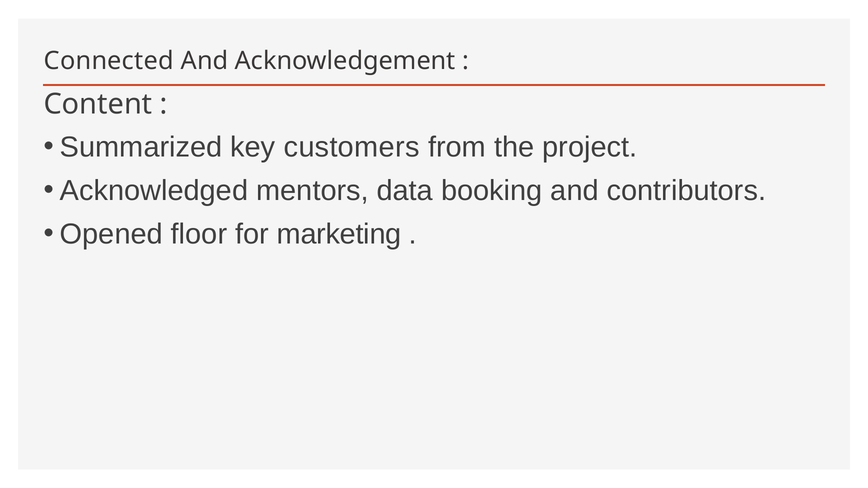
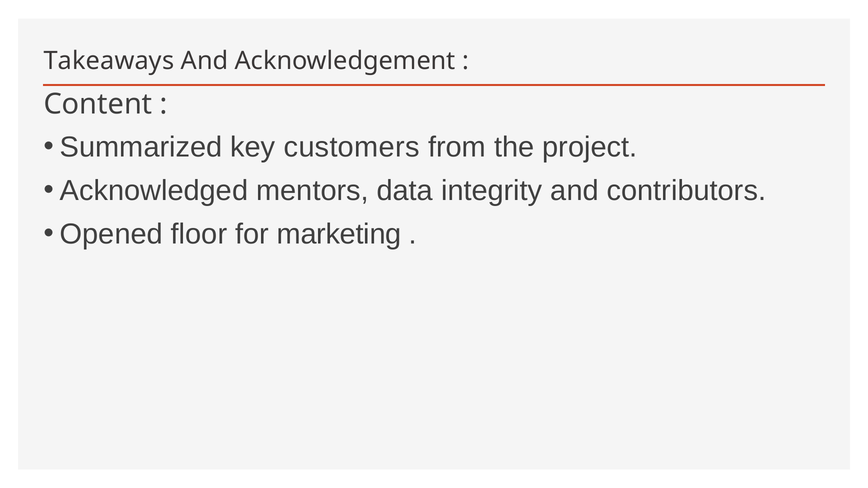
Connected: Connected -> Takeaways
booking: booking -> integrity
